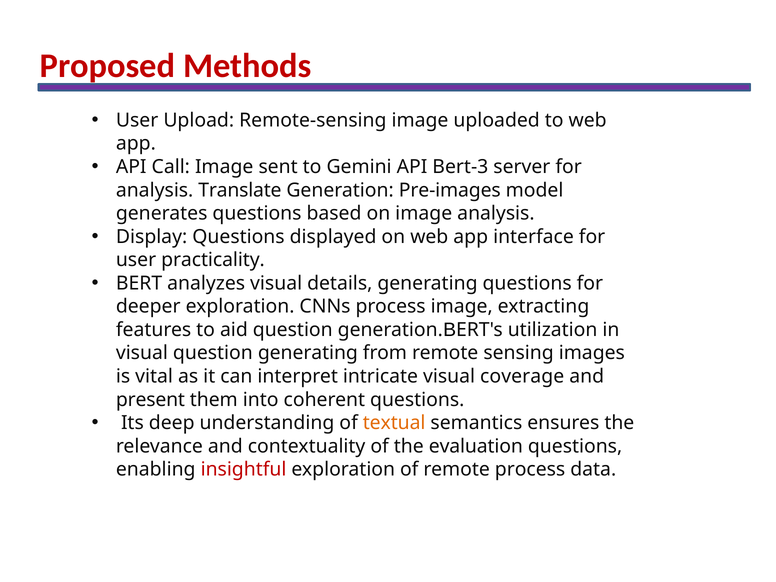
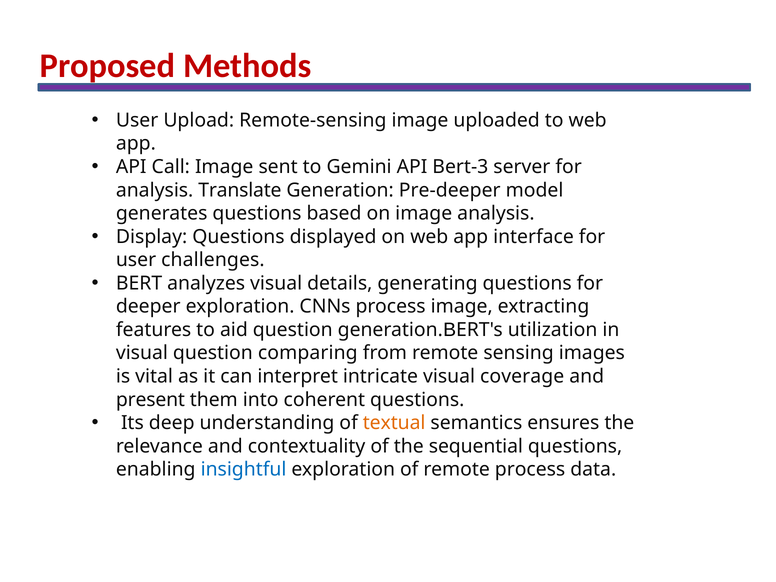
Pre-images: Pre-images -> Pre-deeper
practicality: practicality -> challenges
question generating: generating -> comparing
evaluation: evaluation -> sequential
insightful colour: red -> blue
